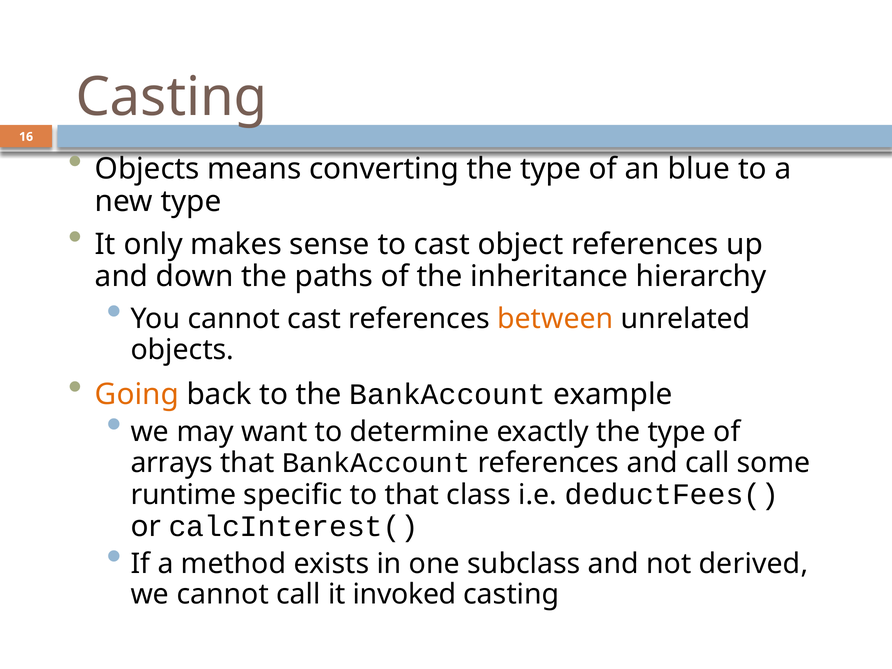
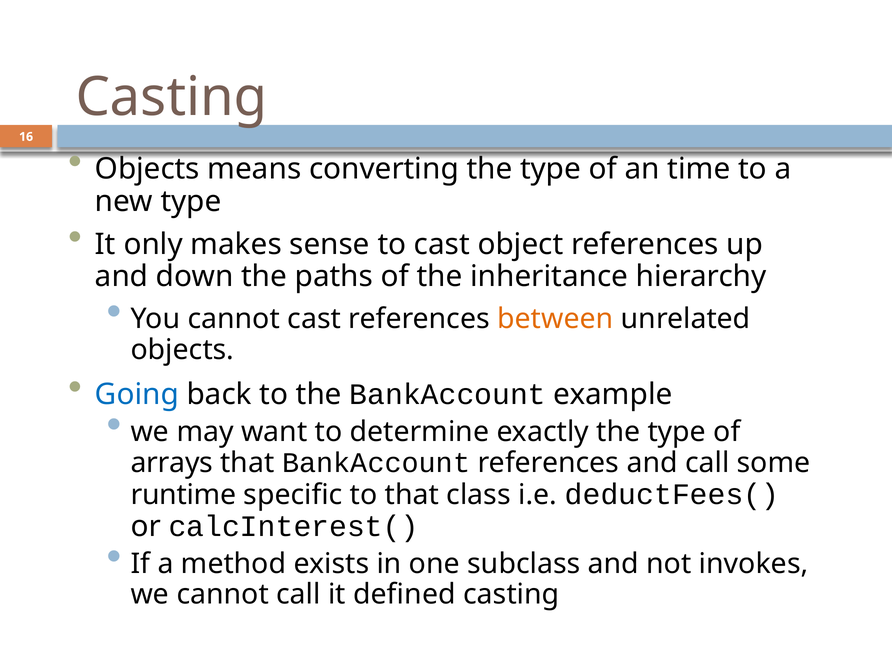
blue: blue -> time
Going colour: orange -> blue
derived: derived -> invokes
invoked: invoked -> defined
